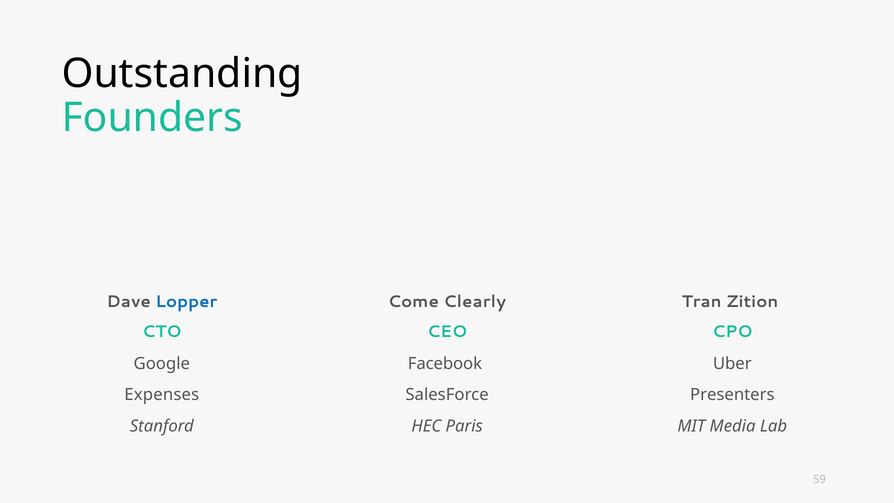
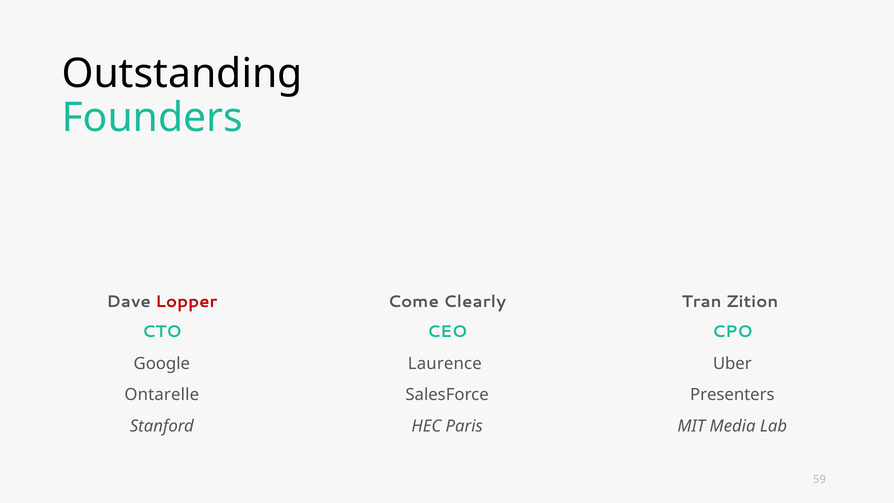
Lopper colour: blue -> red
Facebook: Facebook -> Laurence
Expenses: Expenses -> Ontarelle
